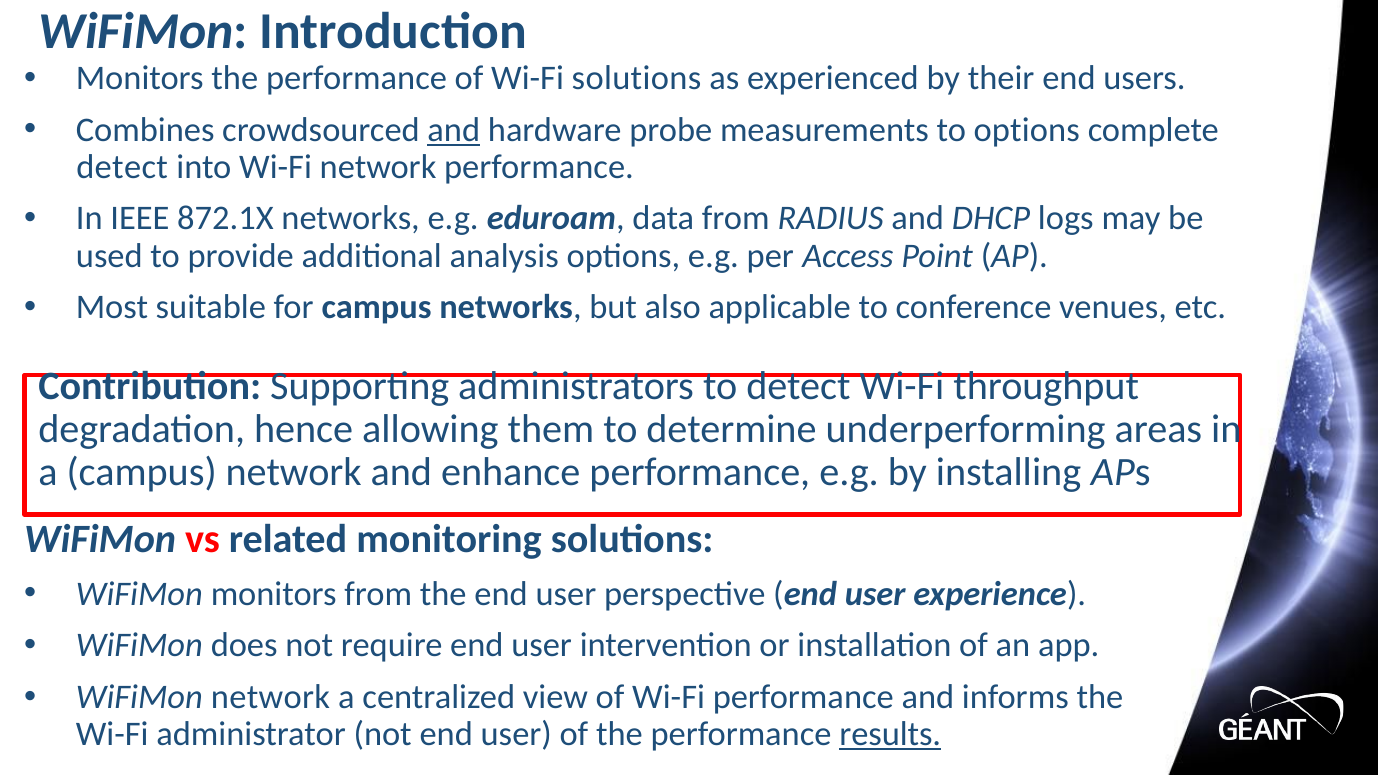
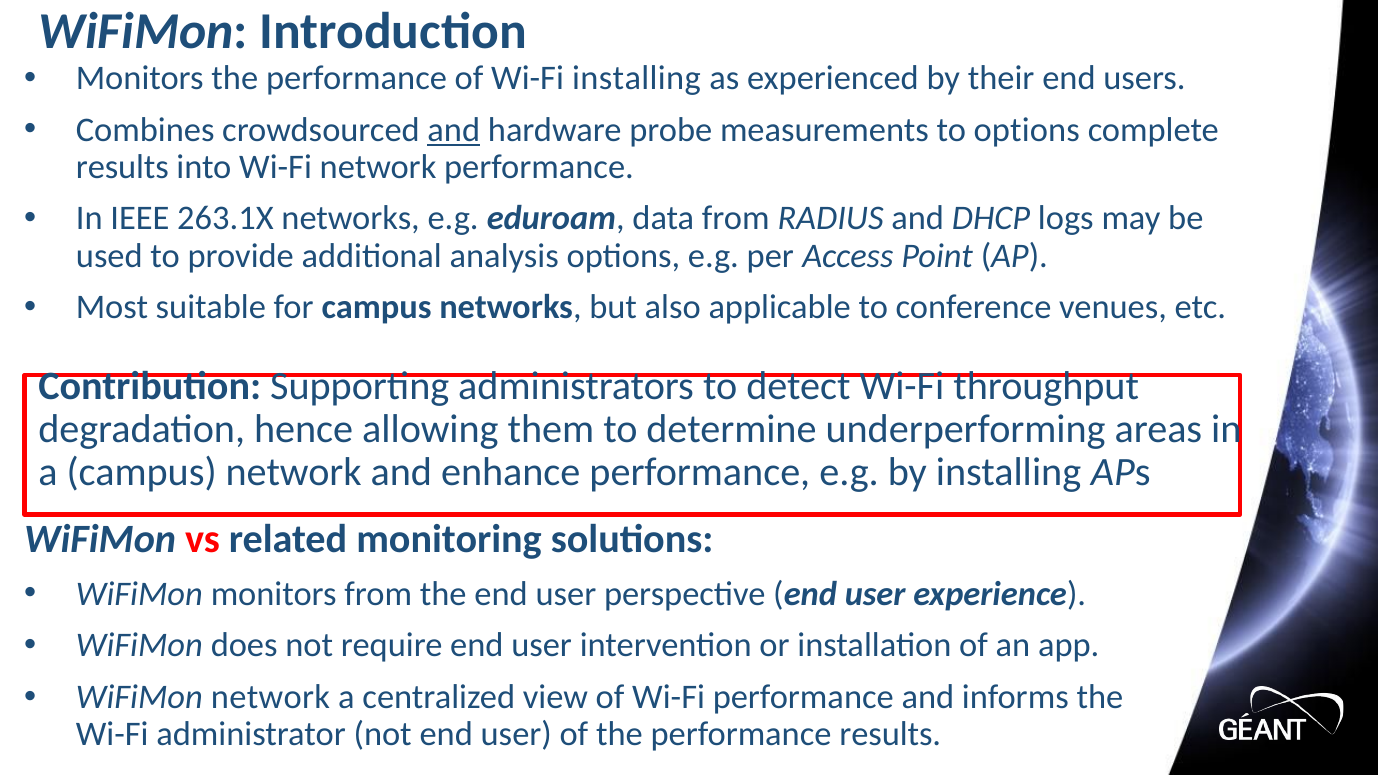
Wi-Fi solutions: solutions -> installing
detect at (122, 167): detect -> results
872.1X: 872.1X -> 263.1X
results at (890, 734) underline: present -> none
